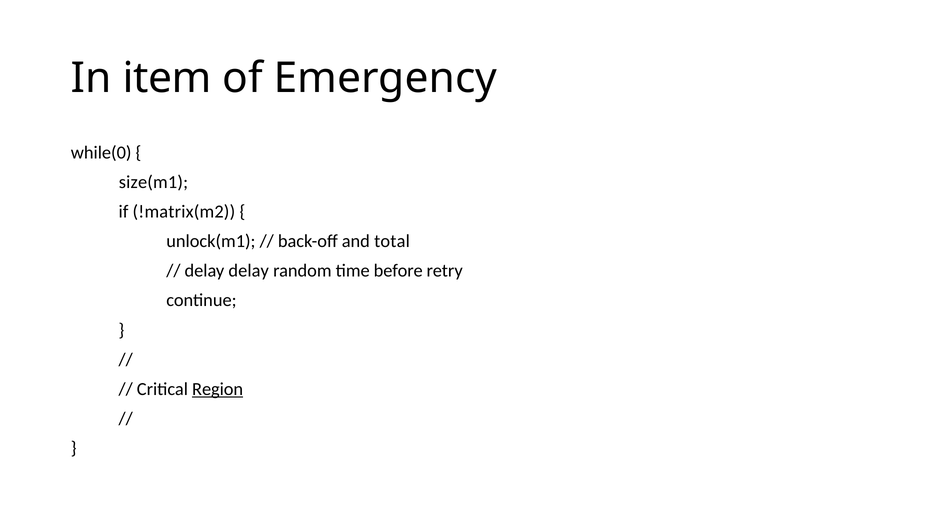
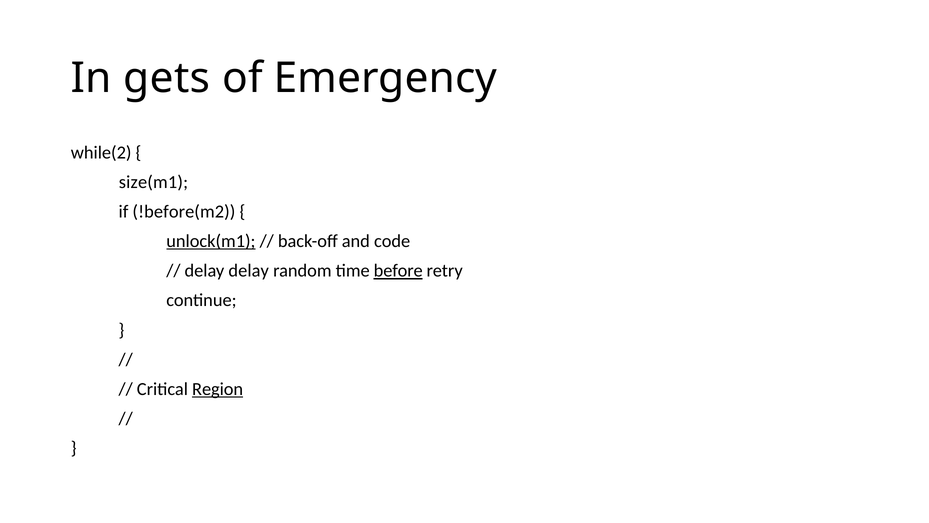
item: item -> gets
while(0: while(0 -> while(2
!matrix(m2: !matrix(m2 -> !before(m2
unlock(m1 underline: none -> present
total: total -> code
before underline: none -> present
